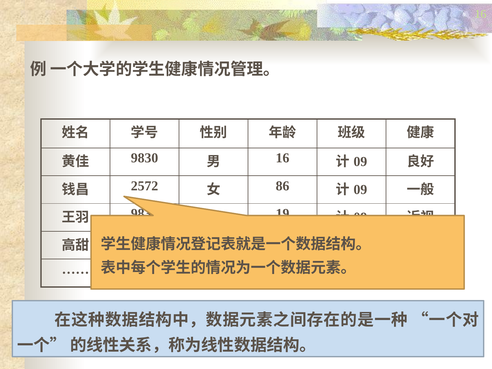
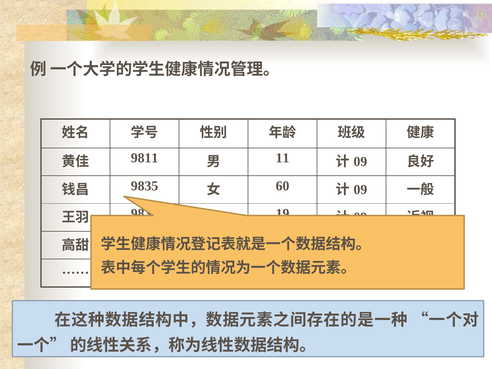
9830: 9830 -> 9811
16 at (283, 158): 16 -> 11
2572: 2572 -> 9835
86: 86 -> 60
